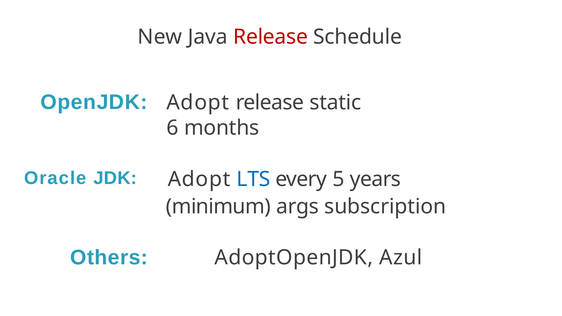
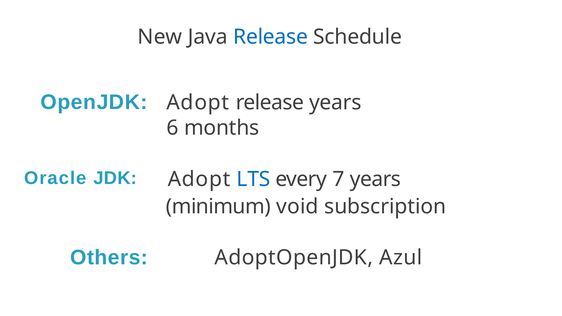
Release at (271, 37) colour: red -> blue
release static: static -> years
5: 5 -> 7
args: args -> void
